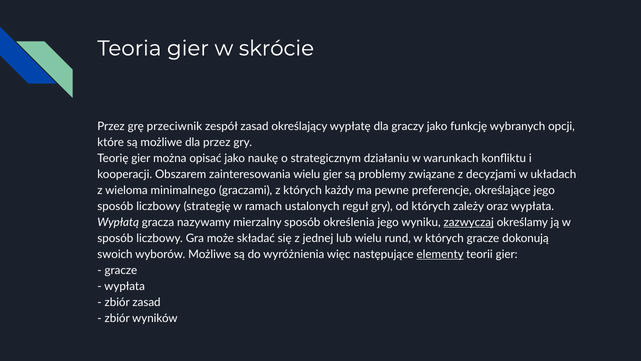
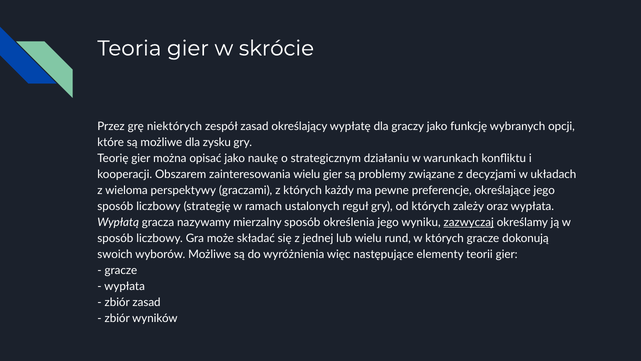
przeciwnik: przeciwnik -> niektórych
dla przez: przez -> zysku
minimalnego: minimalnego -> perspektywy
elementy underline: present -> none
